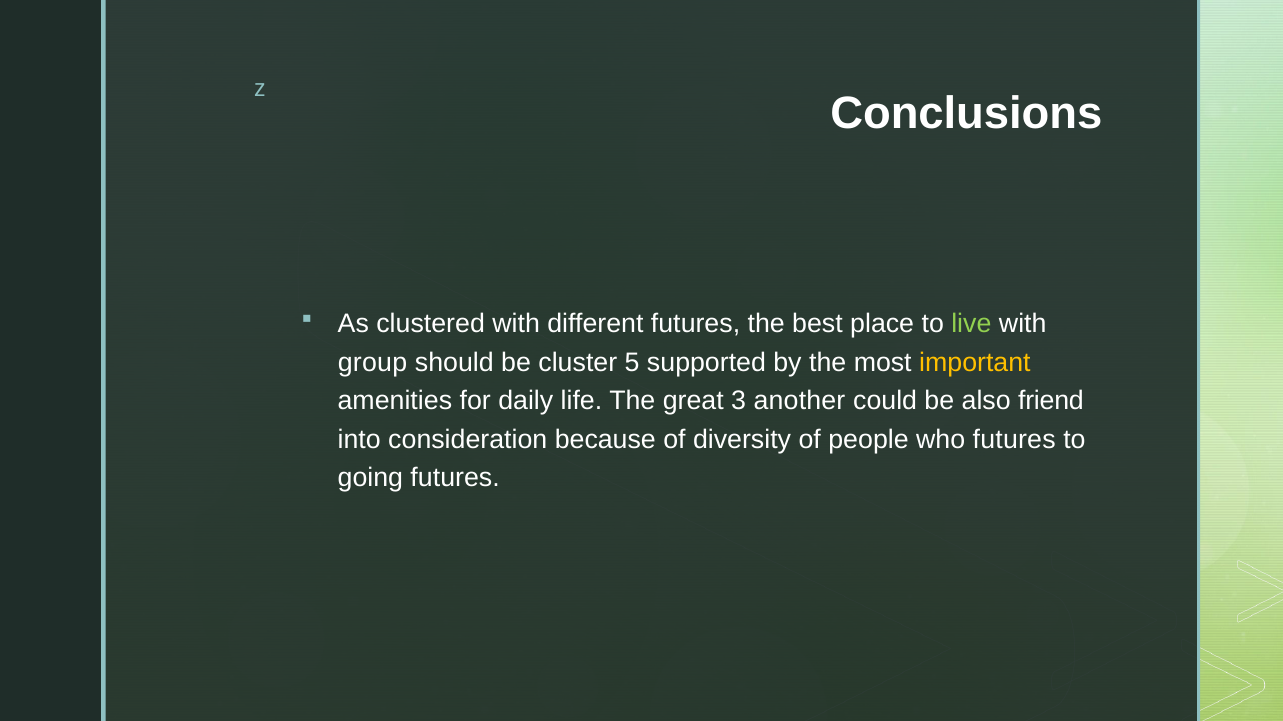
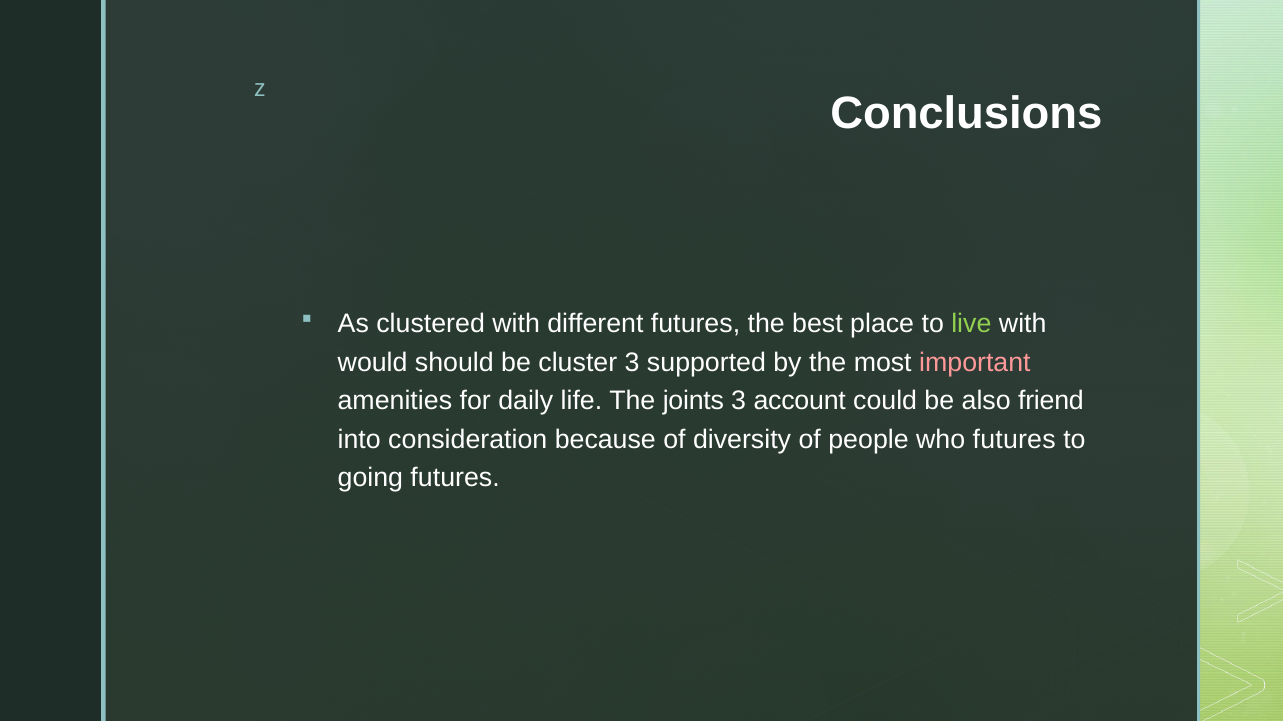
group: group -> would
cluster 5: 5 -> 3
important colour: yellow -> pink
great: great -> joints
another: another -> account
